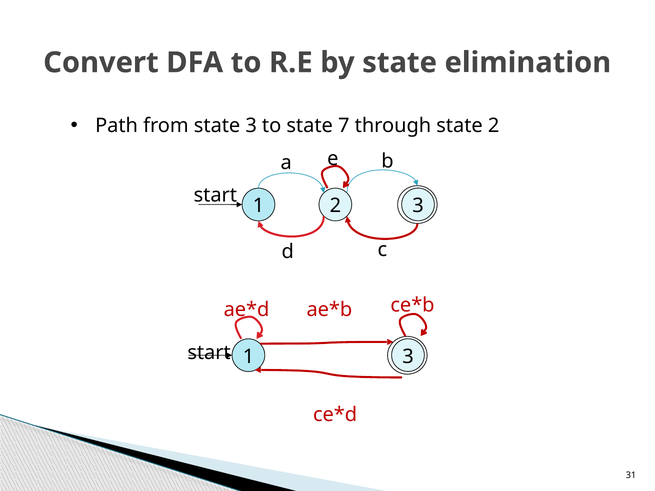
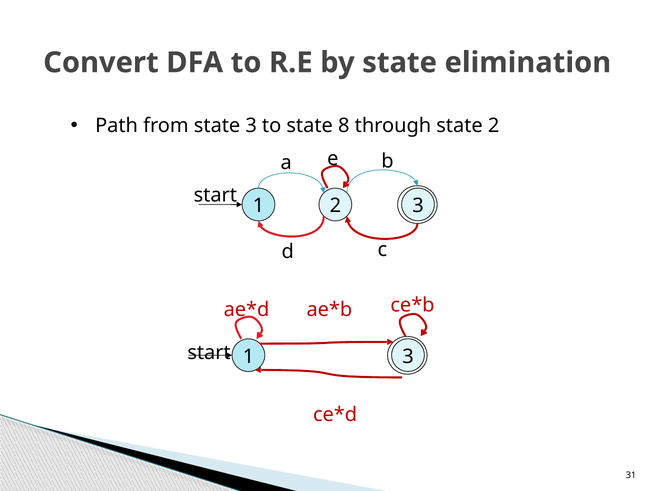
7: 7 -> 8
